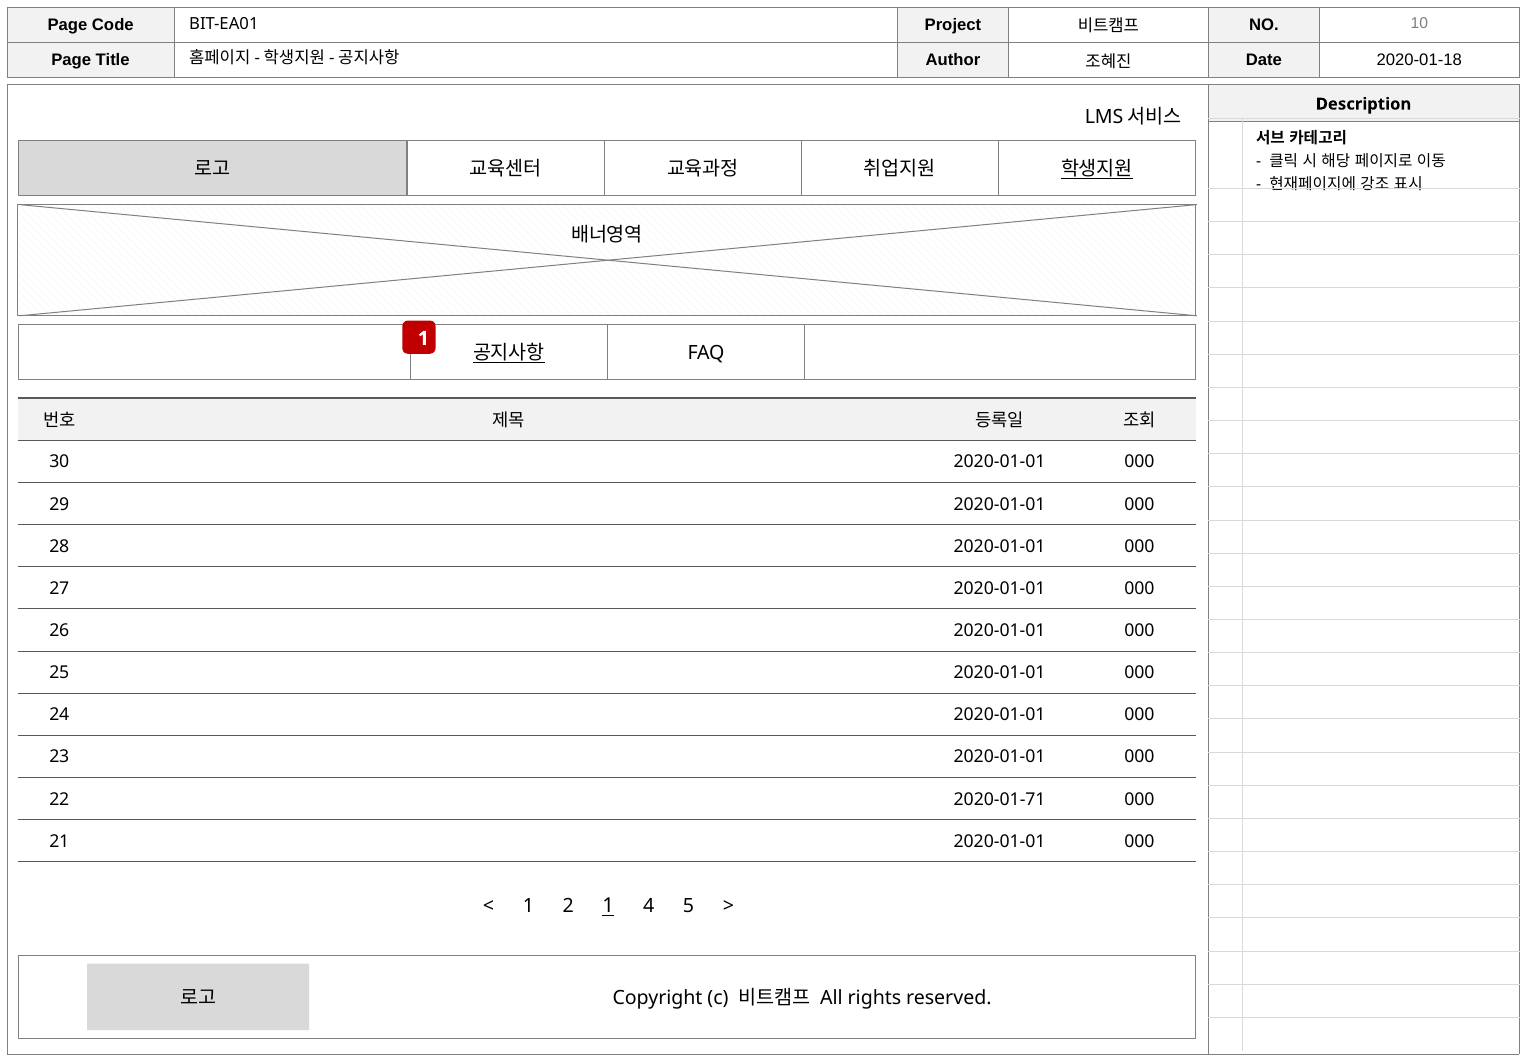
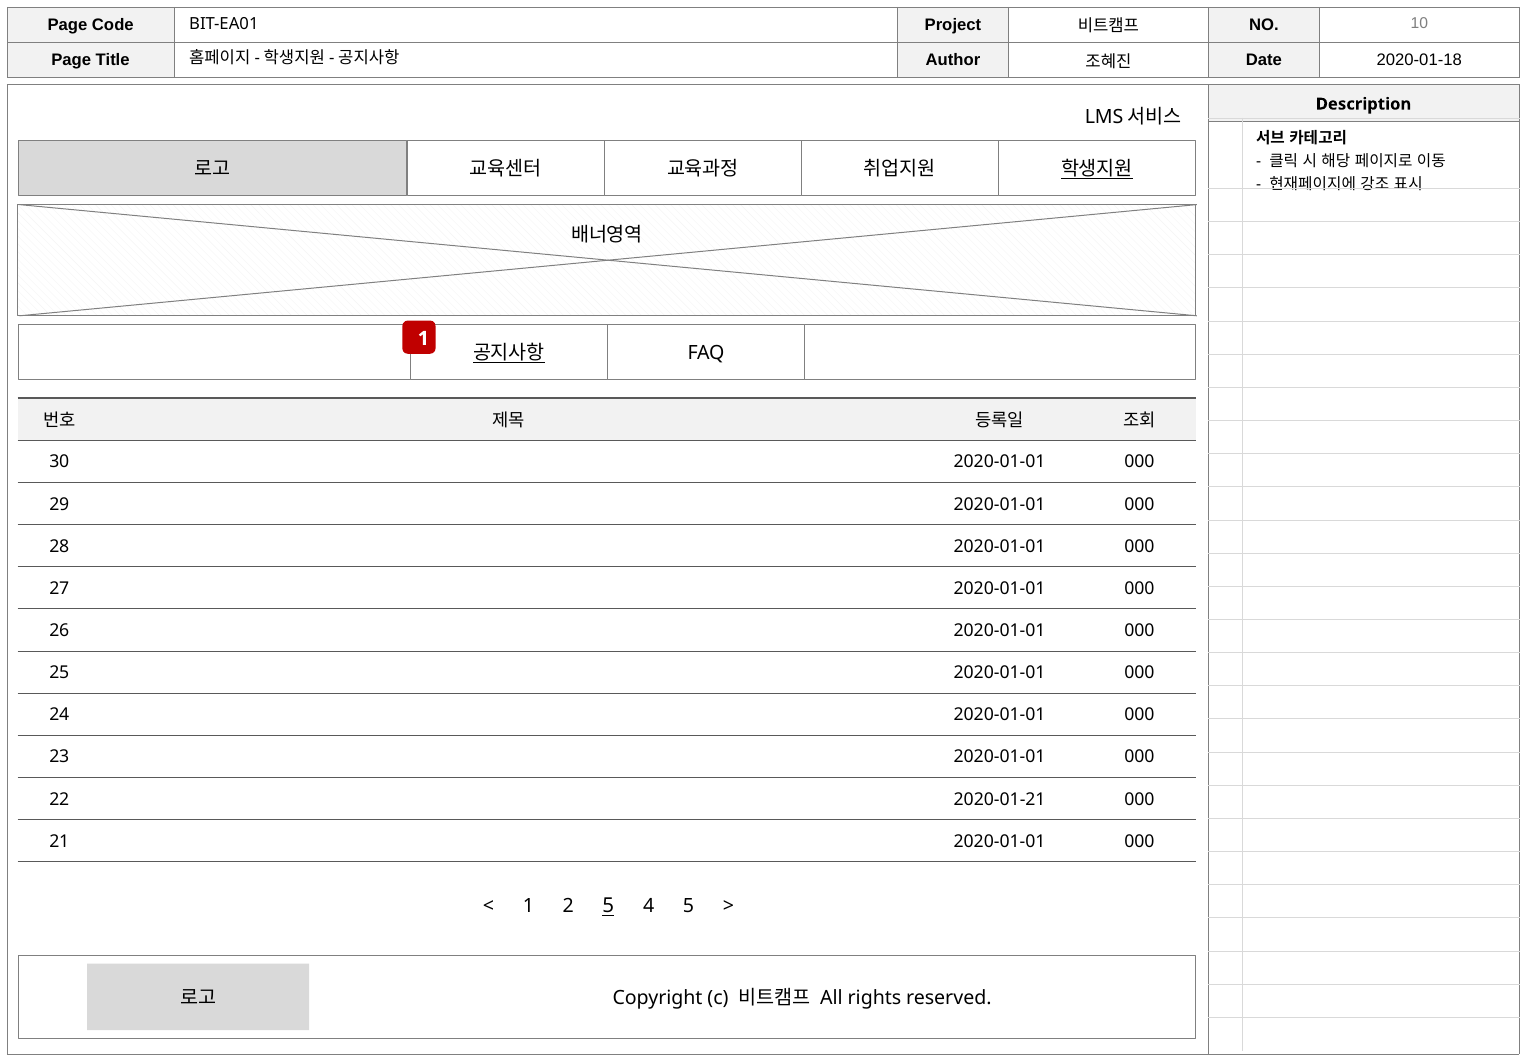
2020-01-71: 2020-01-71 -> 2020-01-21
2 1: 1 -> 5
